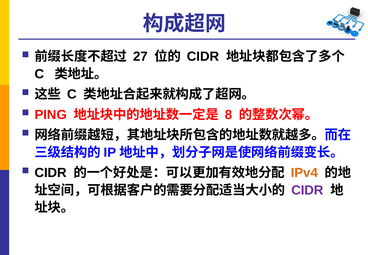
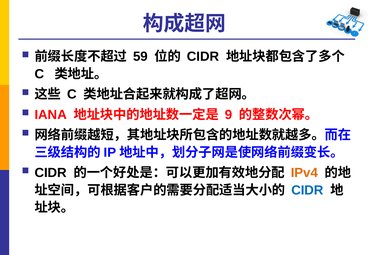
27: 27 -> 59
PING: PING -> IANA
8: 8 -> 9
CIDR at (307, 190) colour: purple -> blue
